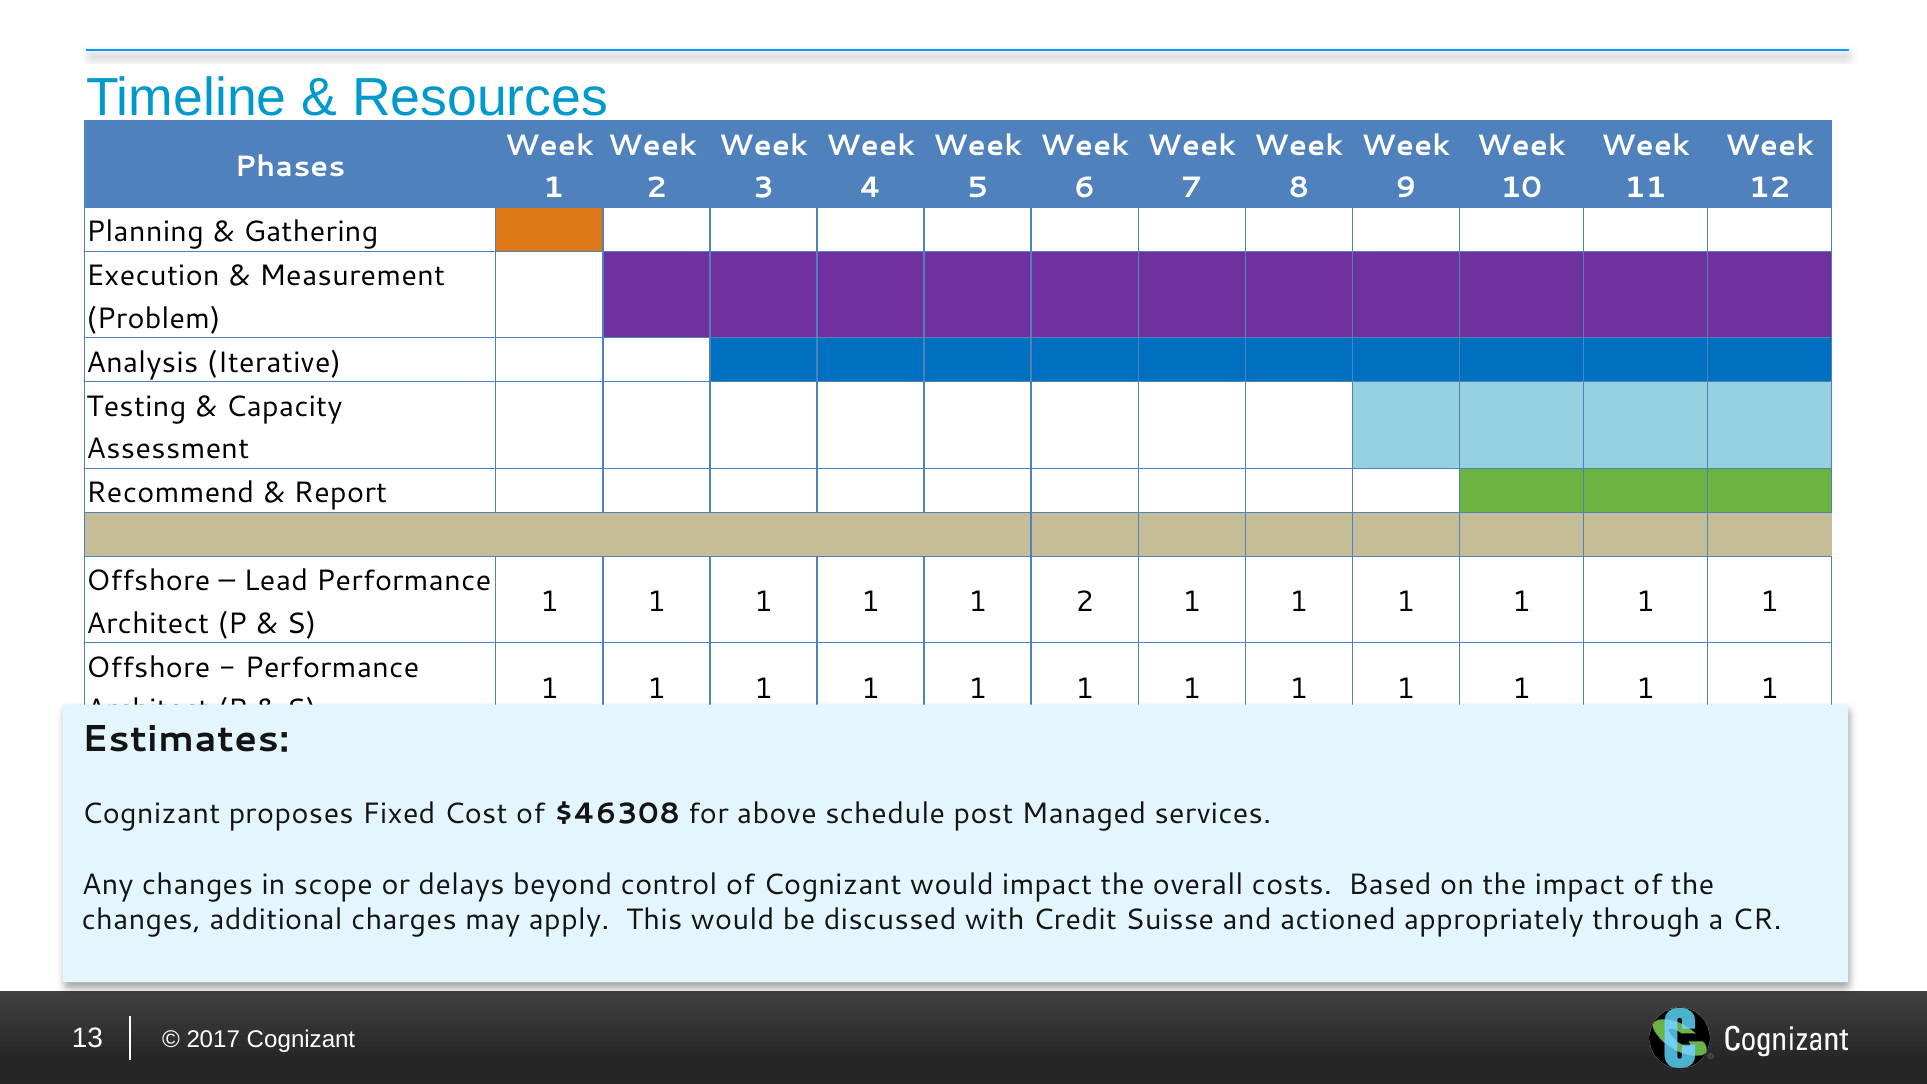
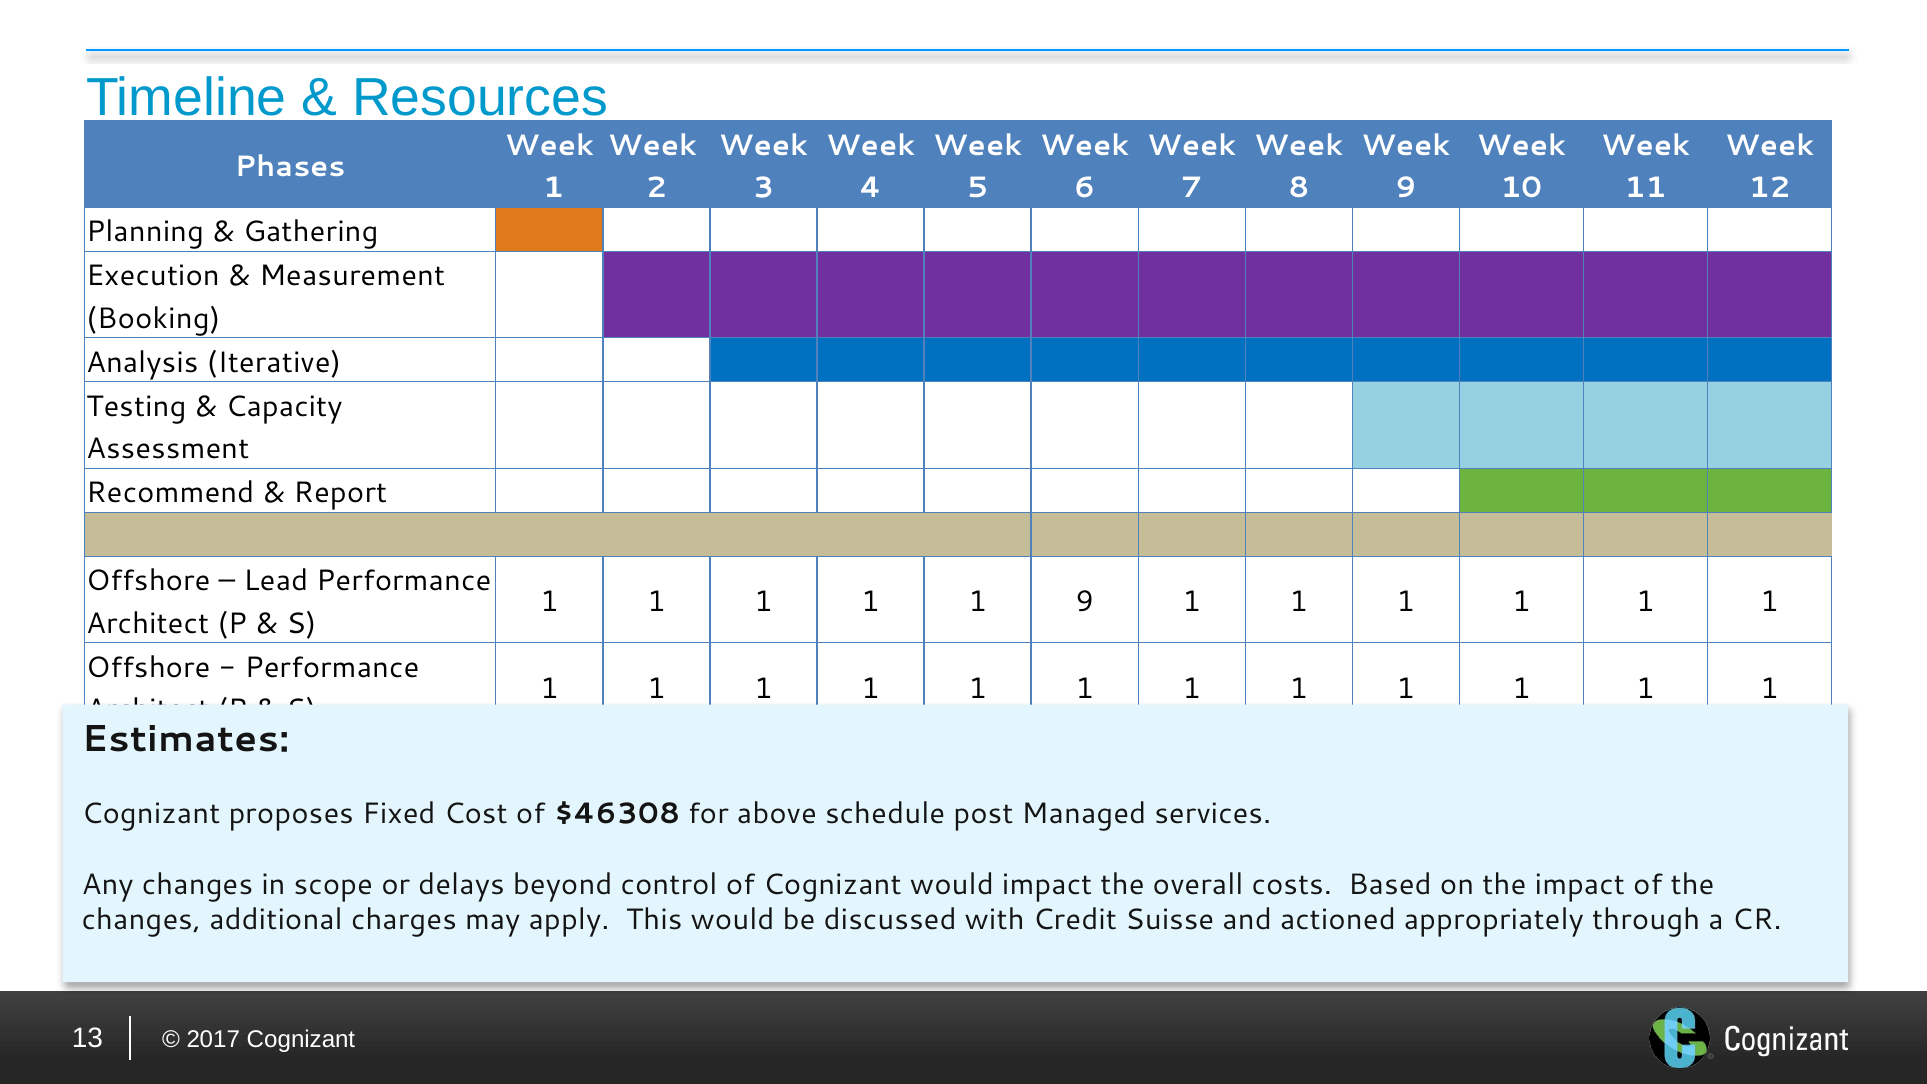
Problem: Problem -> Booking
1 2: 2 -> 9
